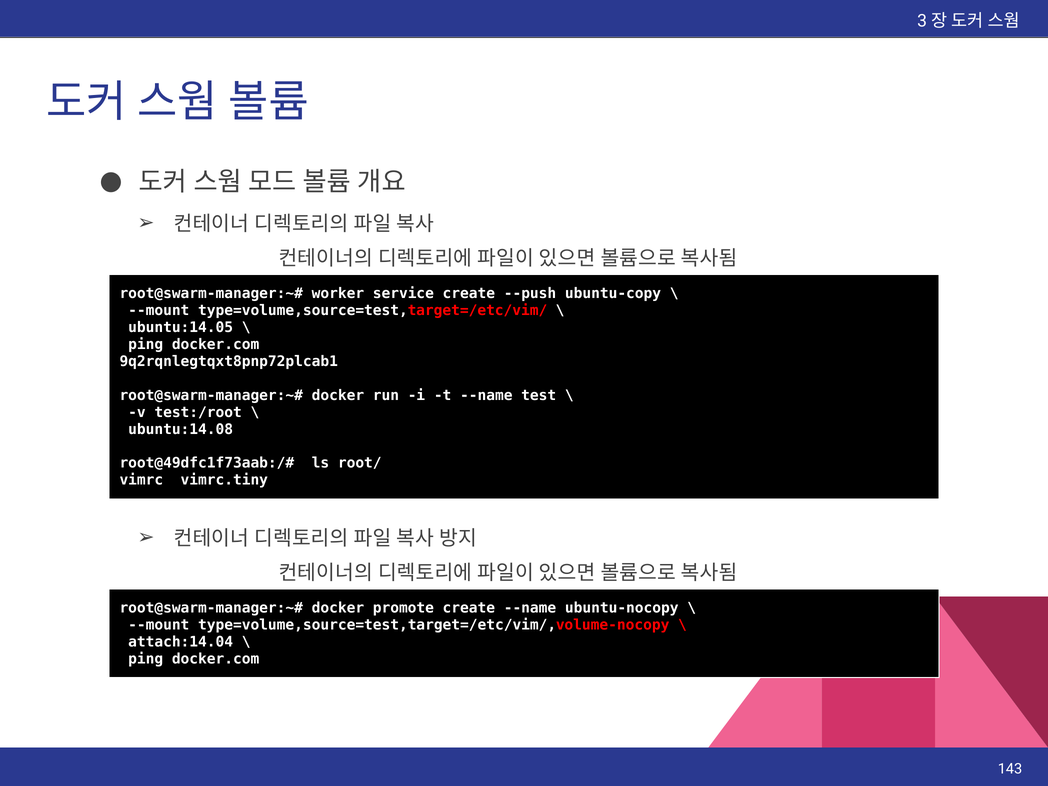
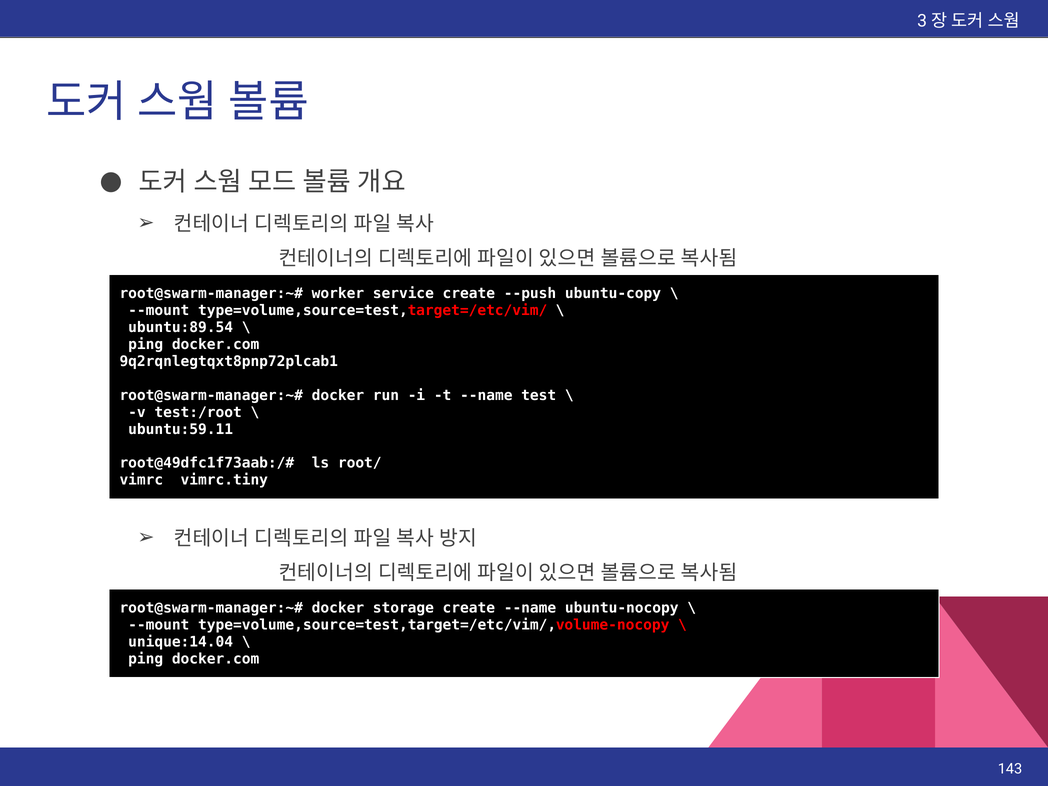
ubuntu:14.05: ubuntu:14.05 -> ubuntu:89.54
ubuntu:14.08: ubuntu:14.08 -> ubuntu:59.11
promote: promote -> storage
attach:14.04: attach:14.04 -> unique:14.04
